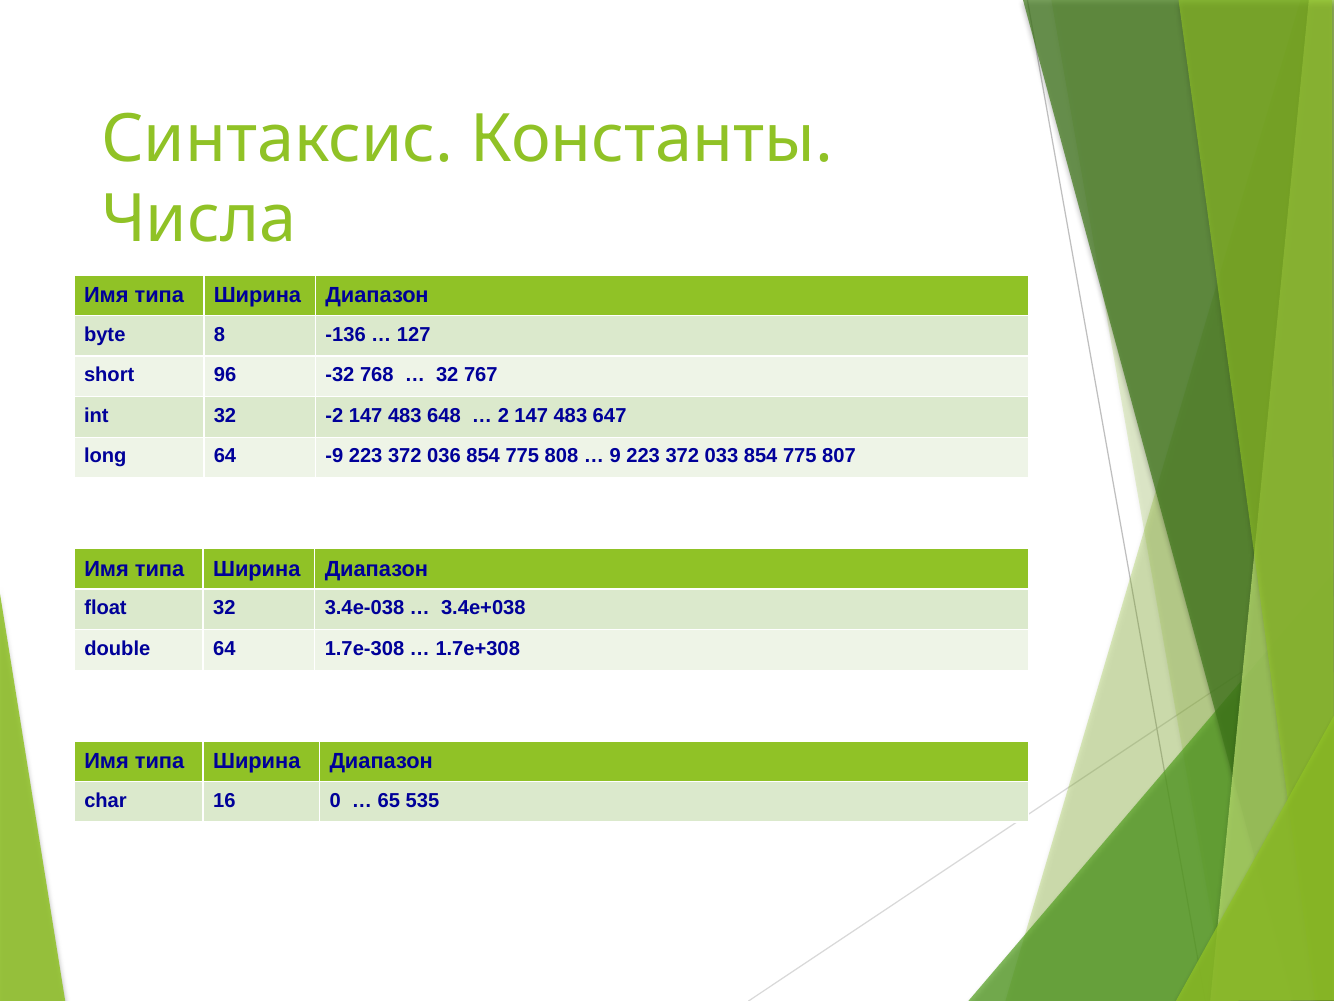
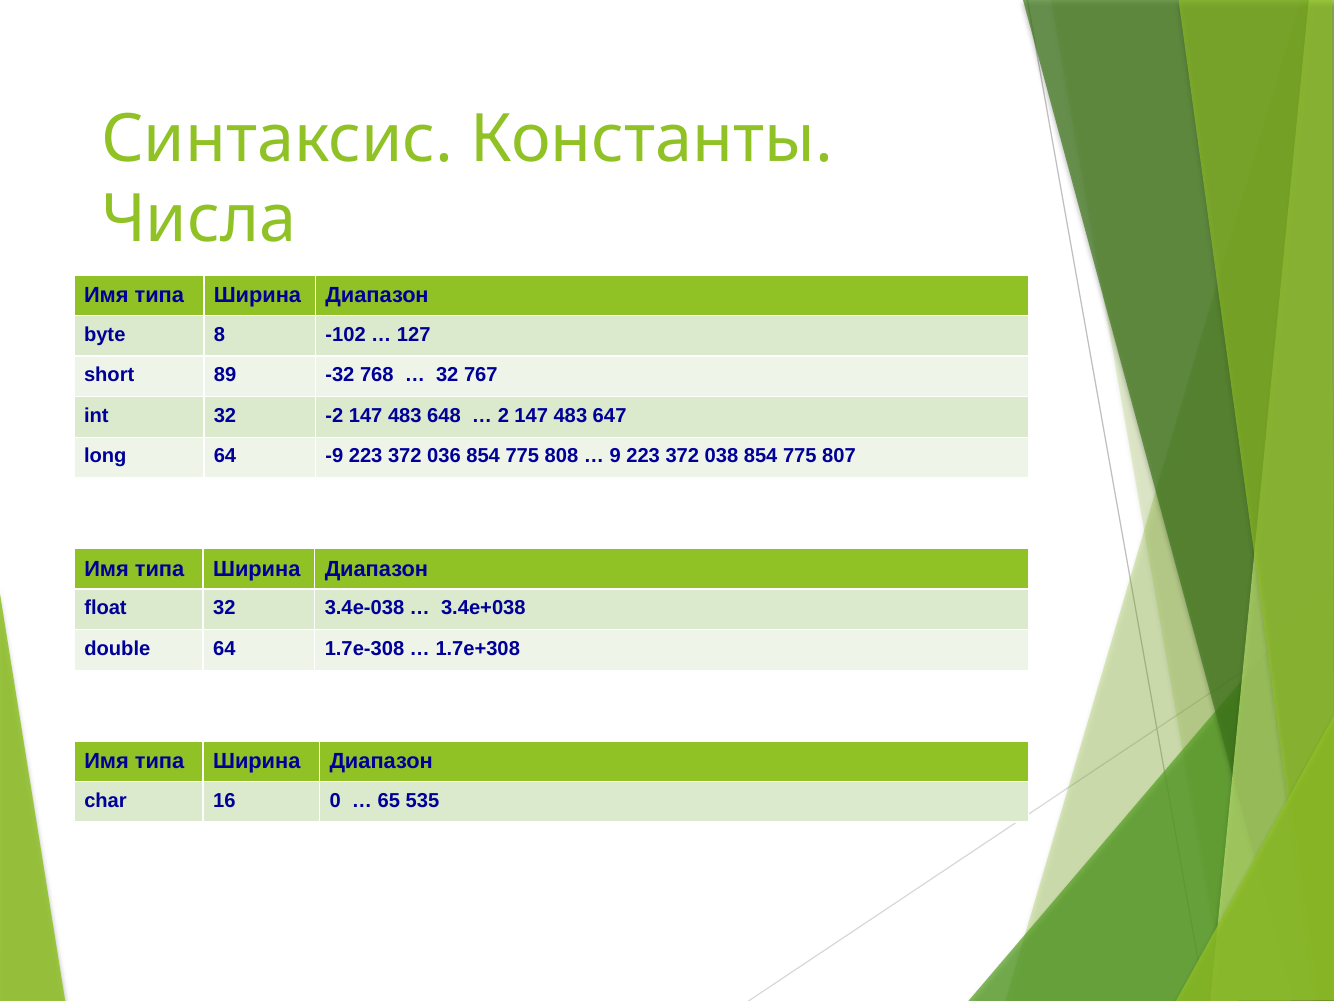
-136: -136 -> -102
96: 96 -> 89
033: 033 -> 038
